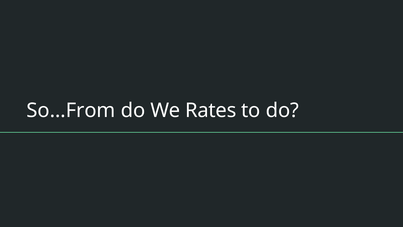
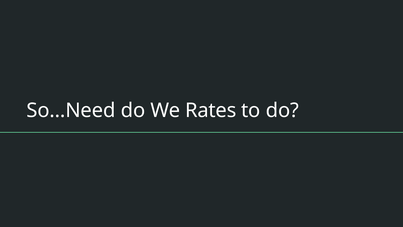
So…From: So…From -> So…Need
